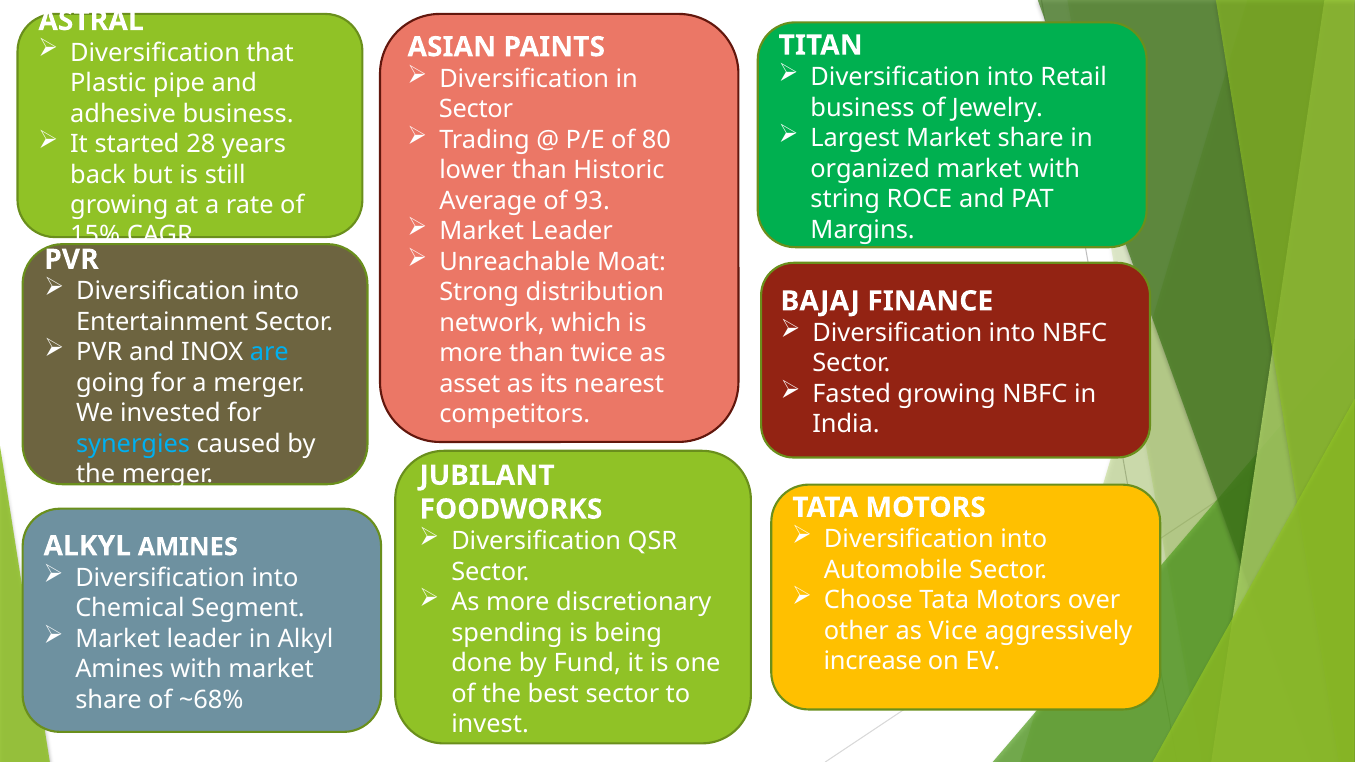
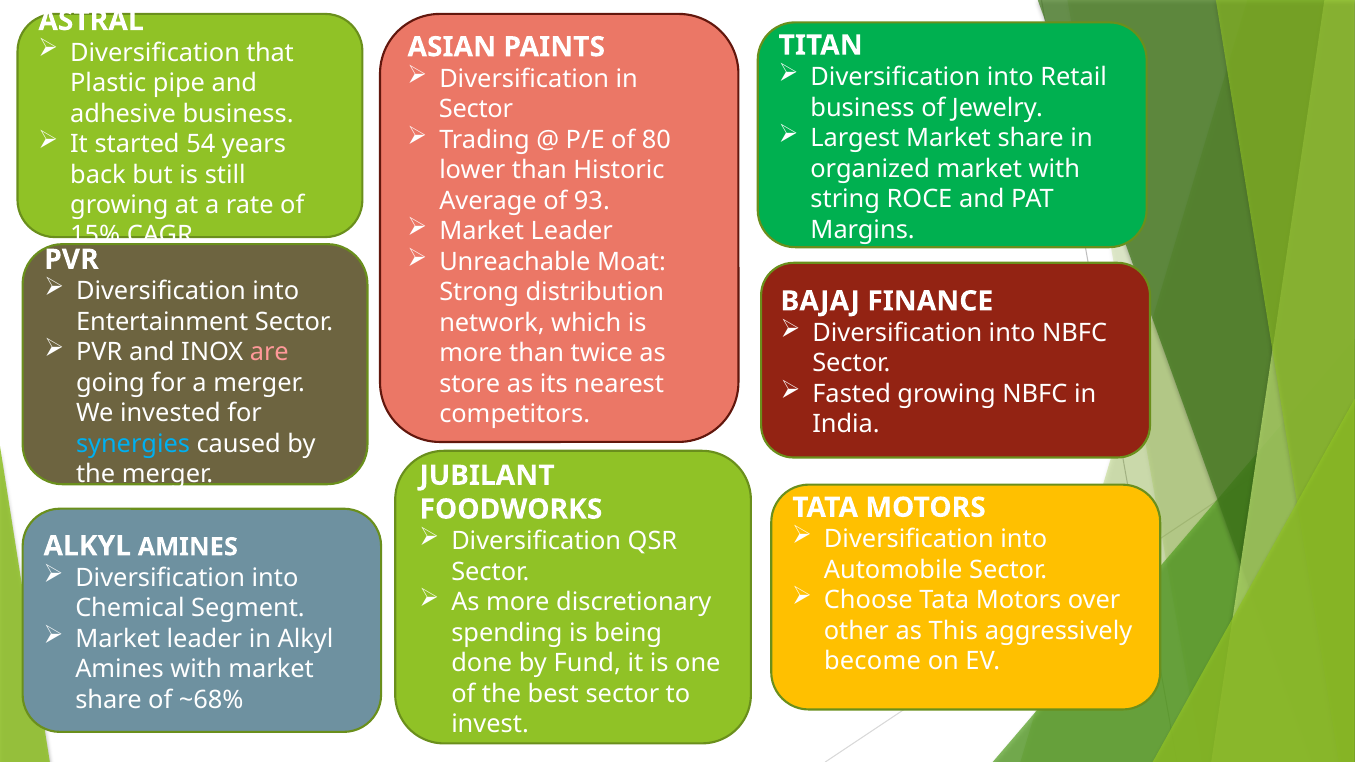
28: 28 -> 54
are colour: light blue -> pink
asset: asset -> store
Vice: Vice -> This
increase: increase -> become
